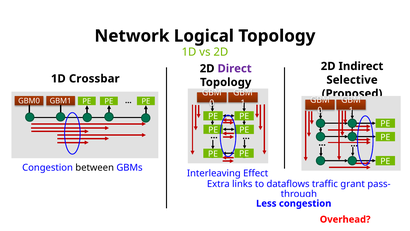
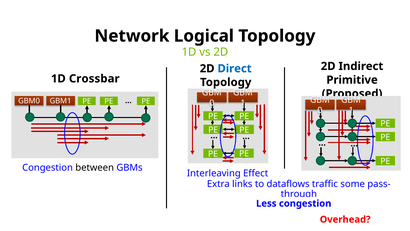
Direct colour: purple -> blue
Selective: Selective -> Primitive
grant: grant -> some
